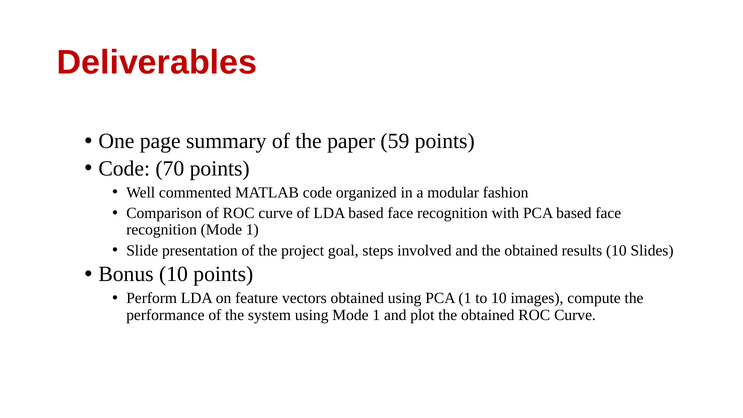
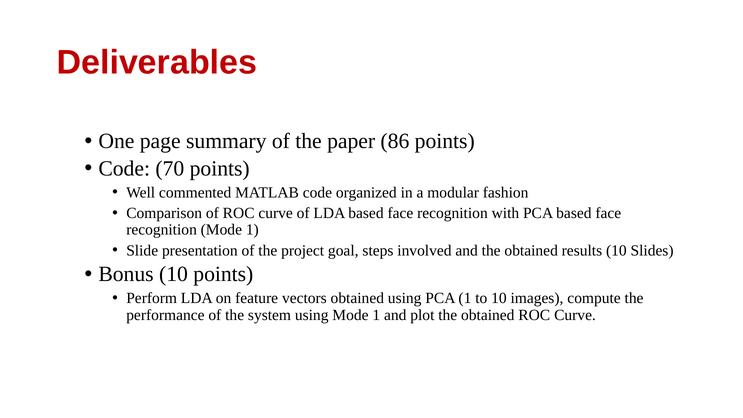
59: 59 -> 86
